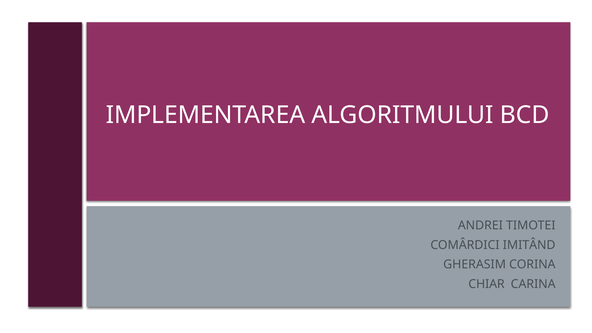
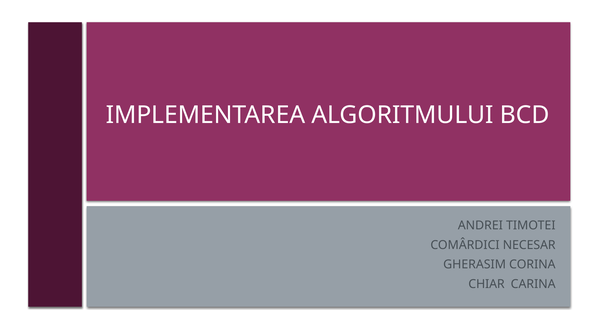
IMITÂND: IMITÂND -> NECESAR
